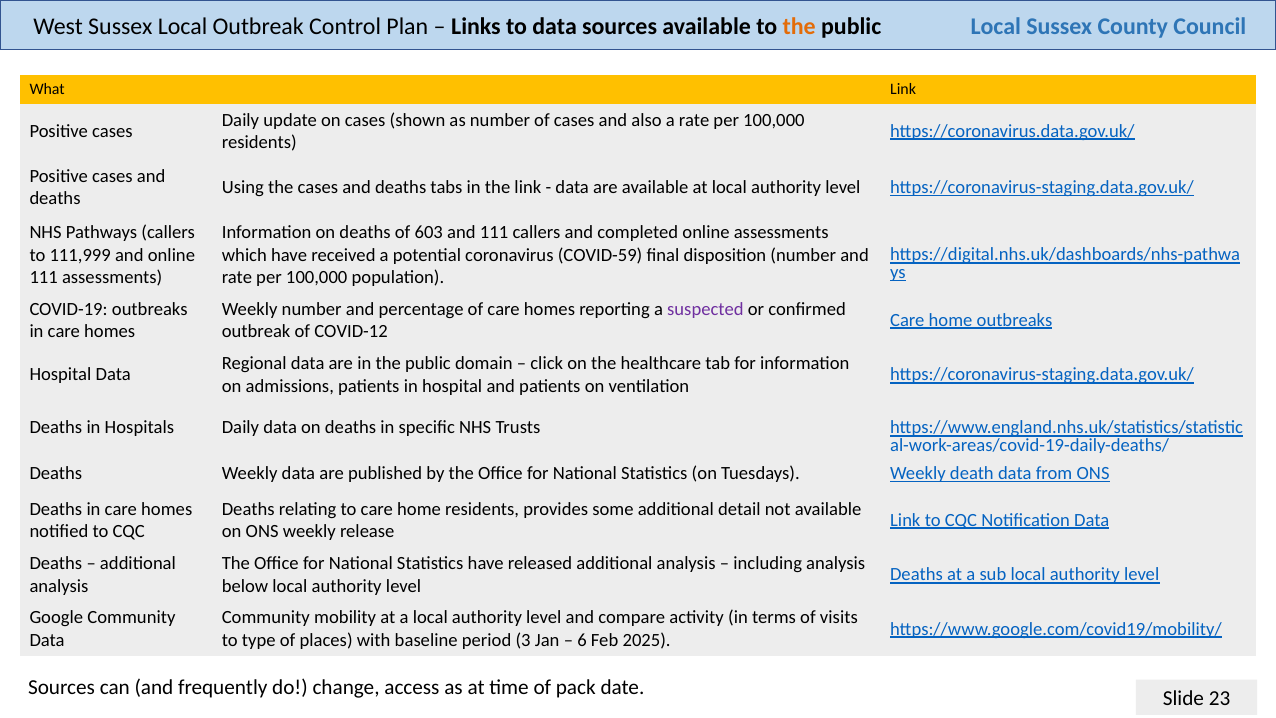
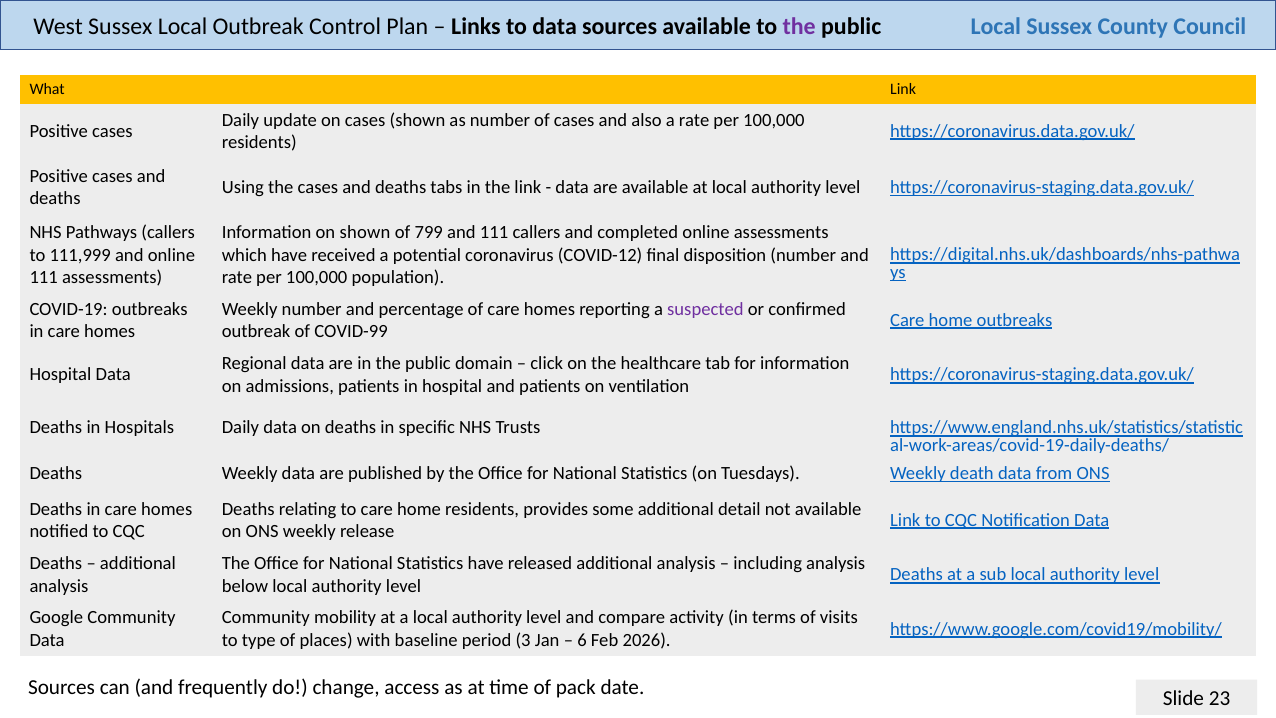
the at (799, 27) colour: orange -> purple
Information on deaths: deaths -> shown
603: 603 -> 799
COVID-59: COVID-59 -> COVID-12
COVID-12: COVID-12 -> COVID-99
2025: 2025 -> 2026
